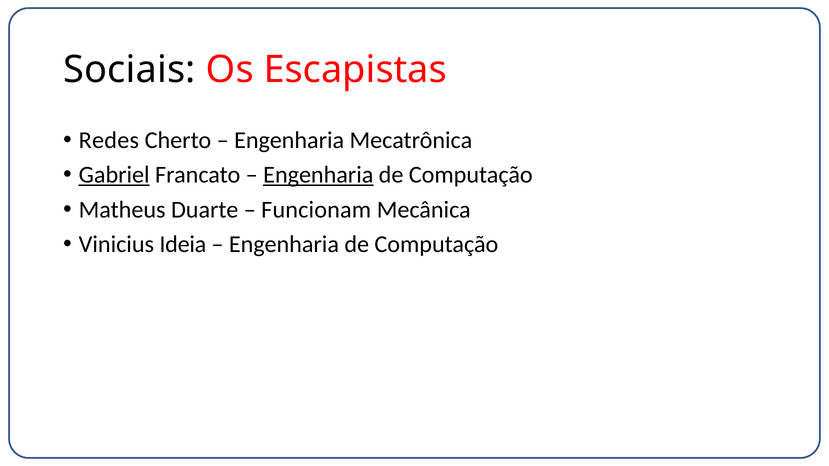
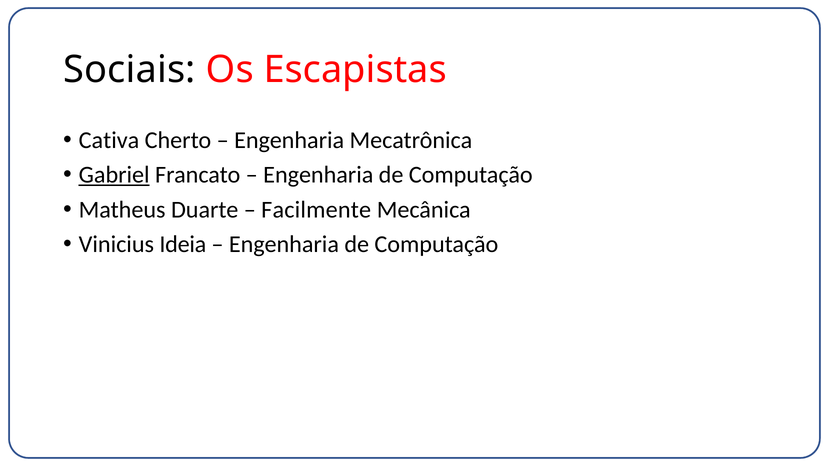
Redes: Redes -> Cativa
Engenharia at (318, 175) underline: present -> none
Funcionam: Funcionam -> Facilmente
